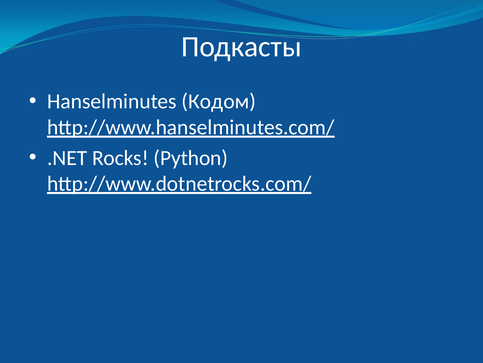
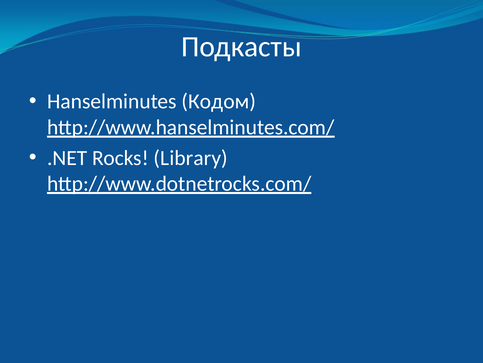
Python: Python -> Library
